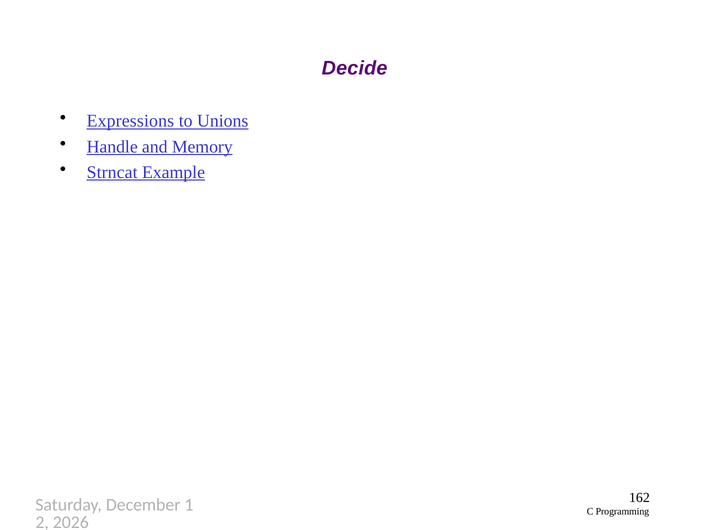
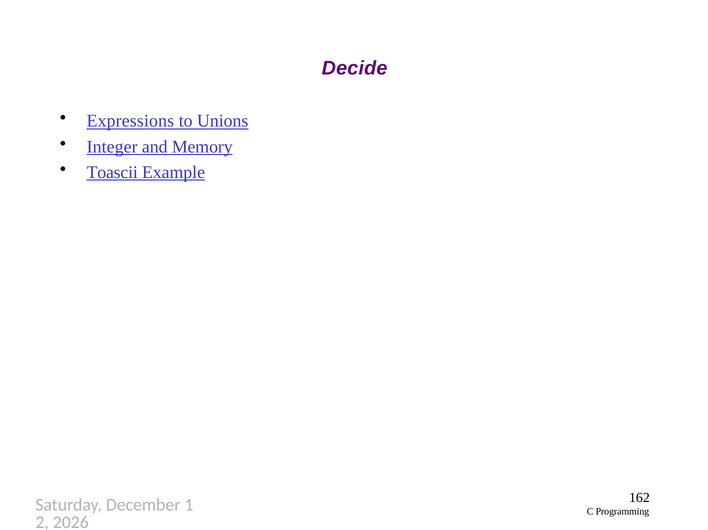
Handle: Handle -> Integer
Strncat: Strncat -> Toascii
